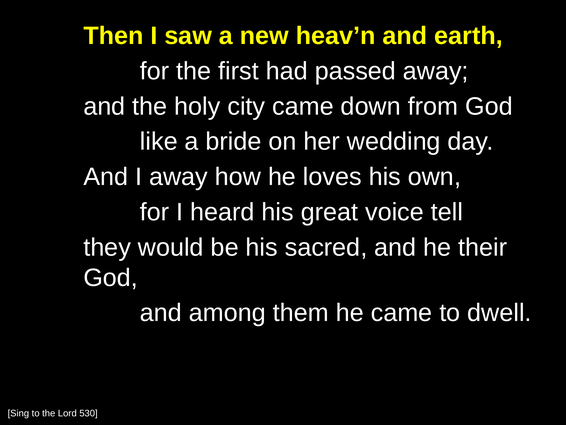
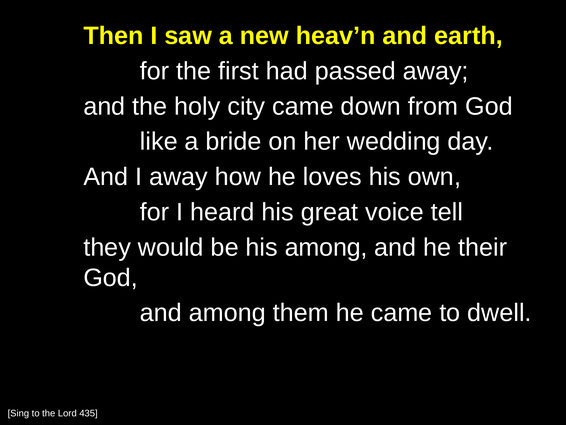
his sacred: sacred -> among
530: 530 -> 435
